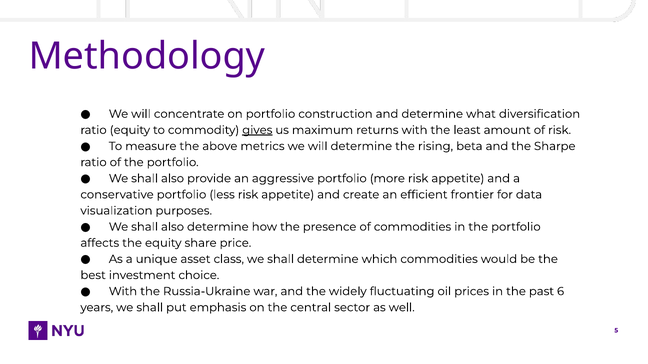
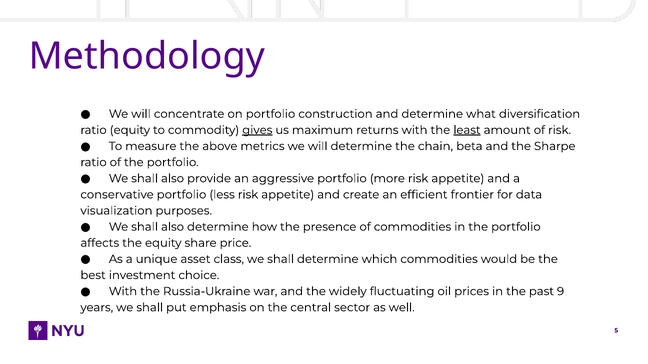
least underline: none -> present
rising: rising -> chain
6: 6 -> 9
